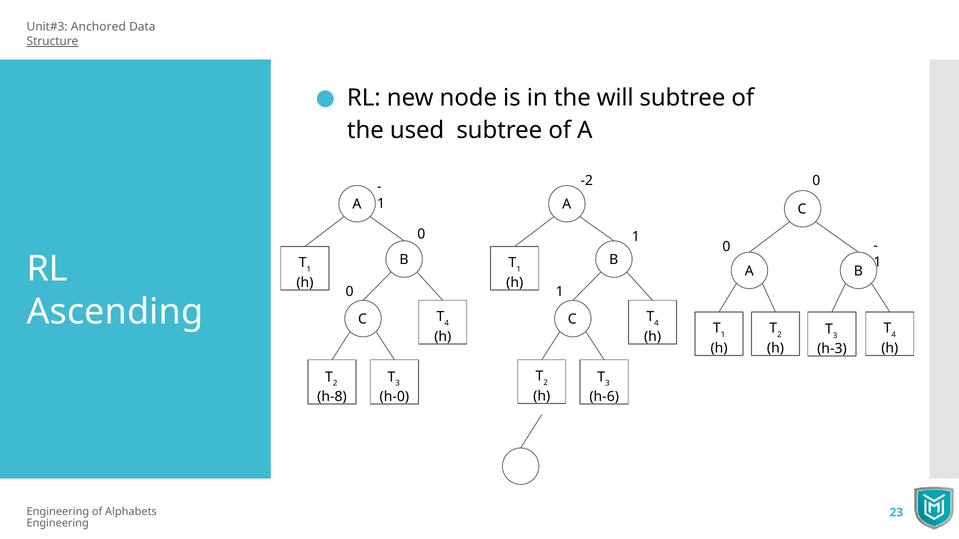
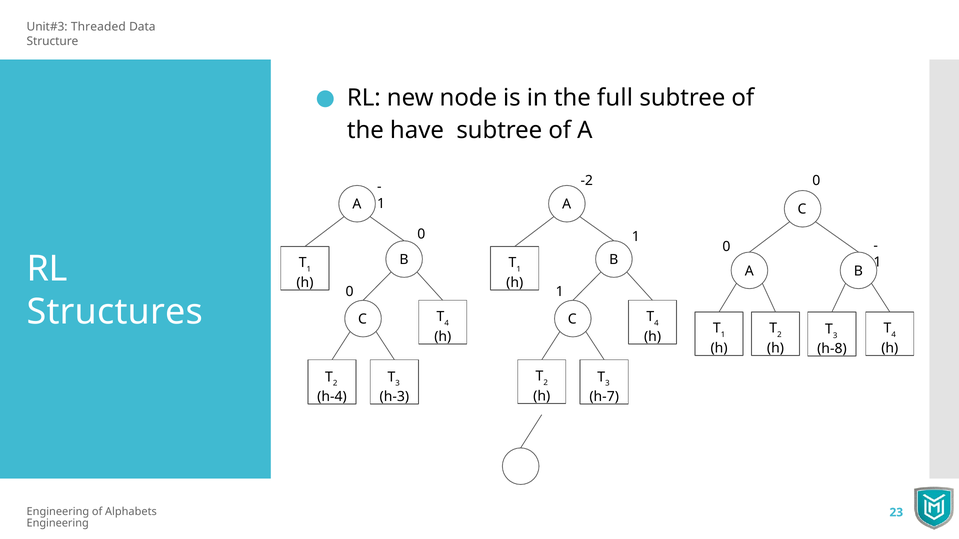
Anchored: Anchored -> Threaded
Structure underline: present -> none
will: will -> full
used: used -> have
Ascending: Ascending -> Structures
h-3: h-3 -> h-8
h-8: h-8 -> h-4
h-0: h-0 -> h-3
h-6: h-6 -> h-7
